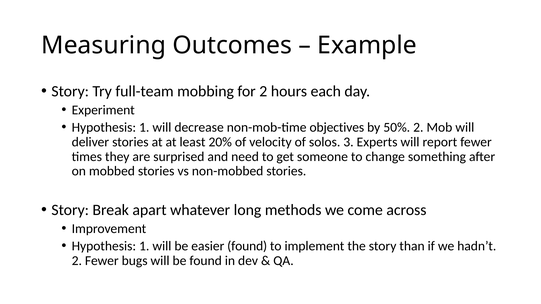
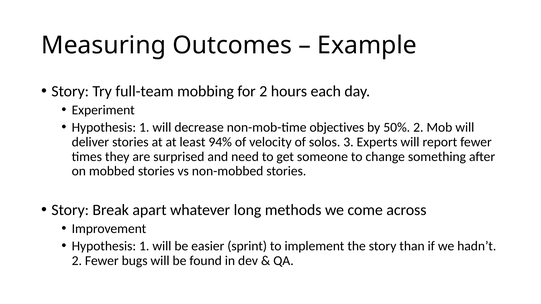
20%: 20% -> 94%
easier found: found -> sprint
